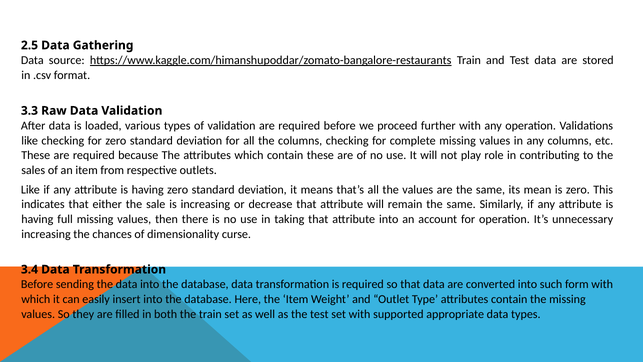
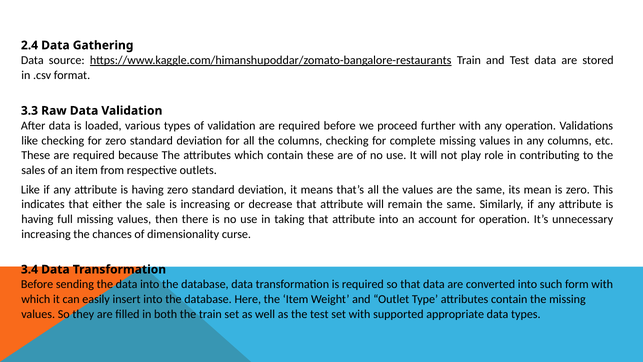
2.5: 2.5 -> 2.4
